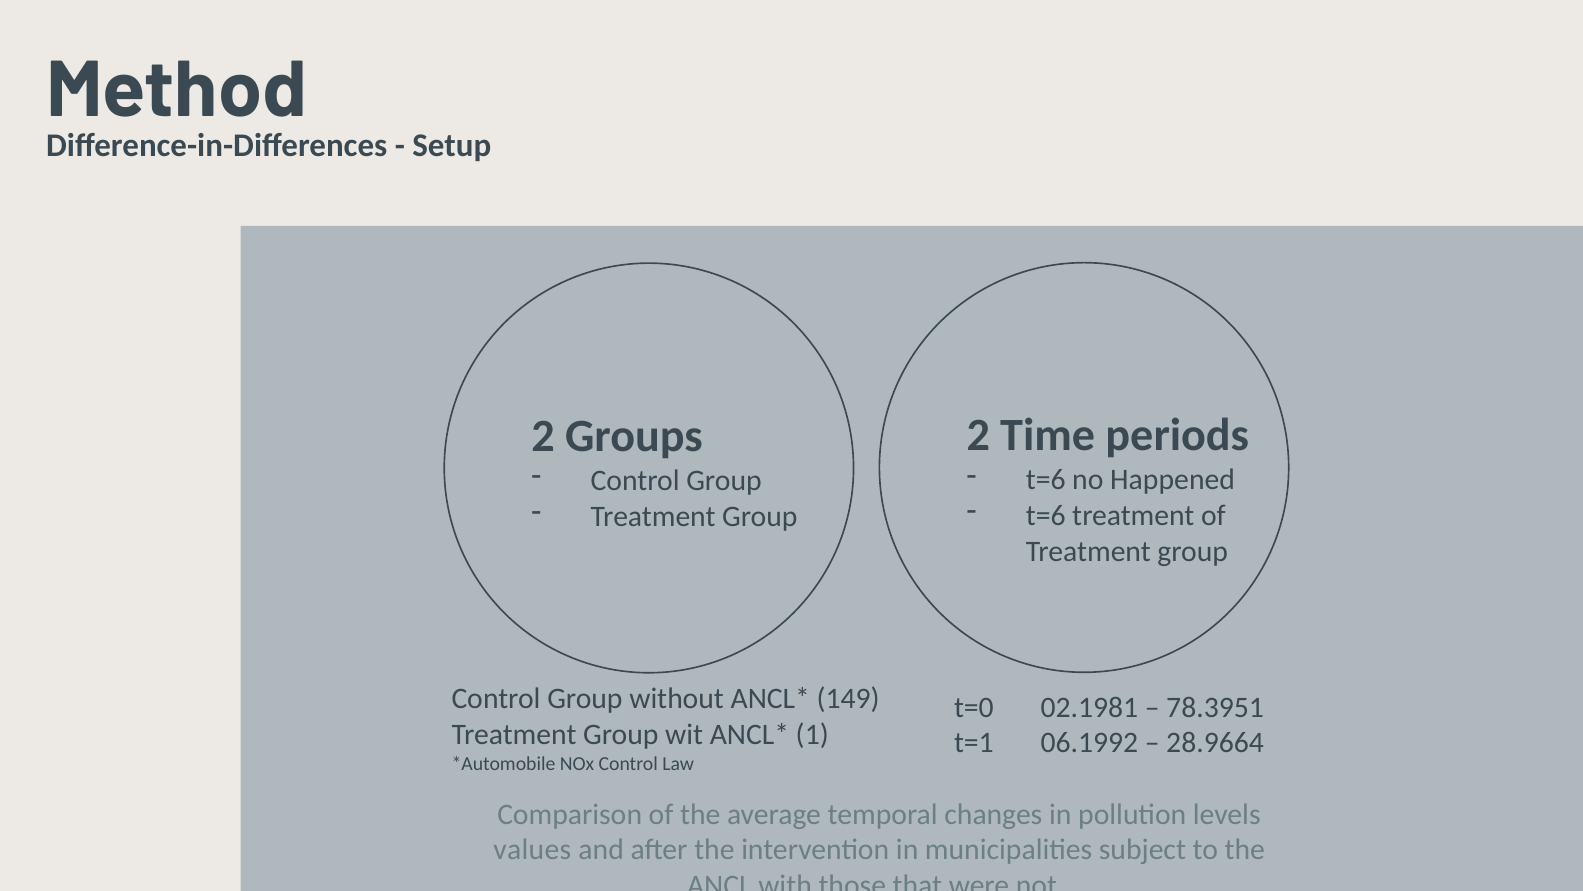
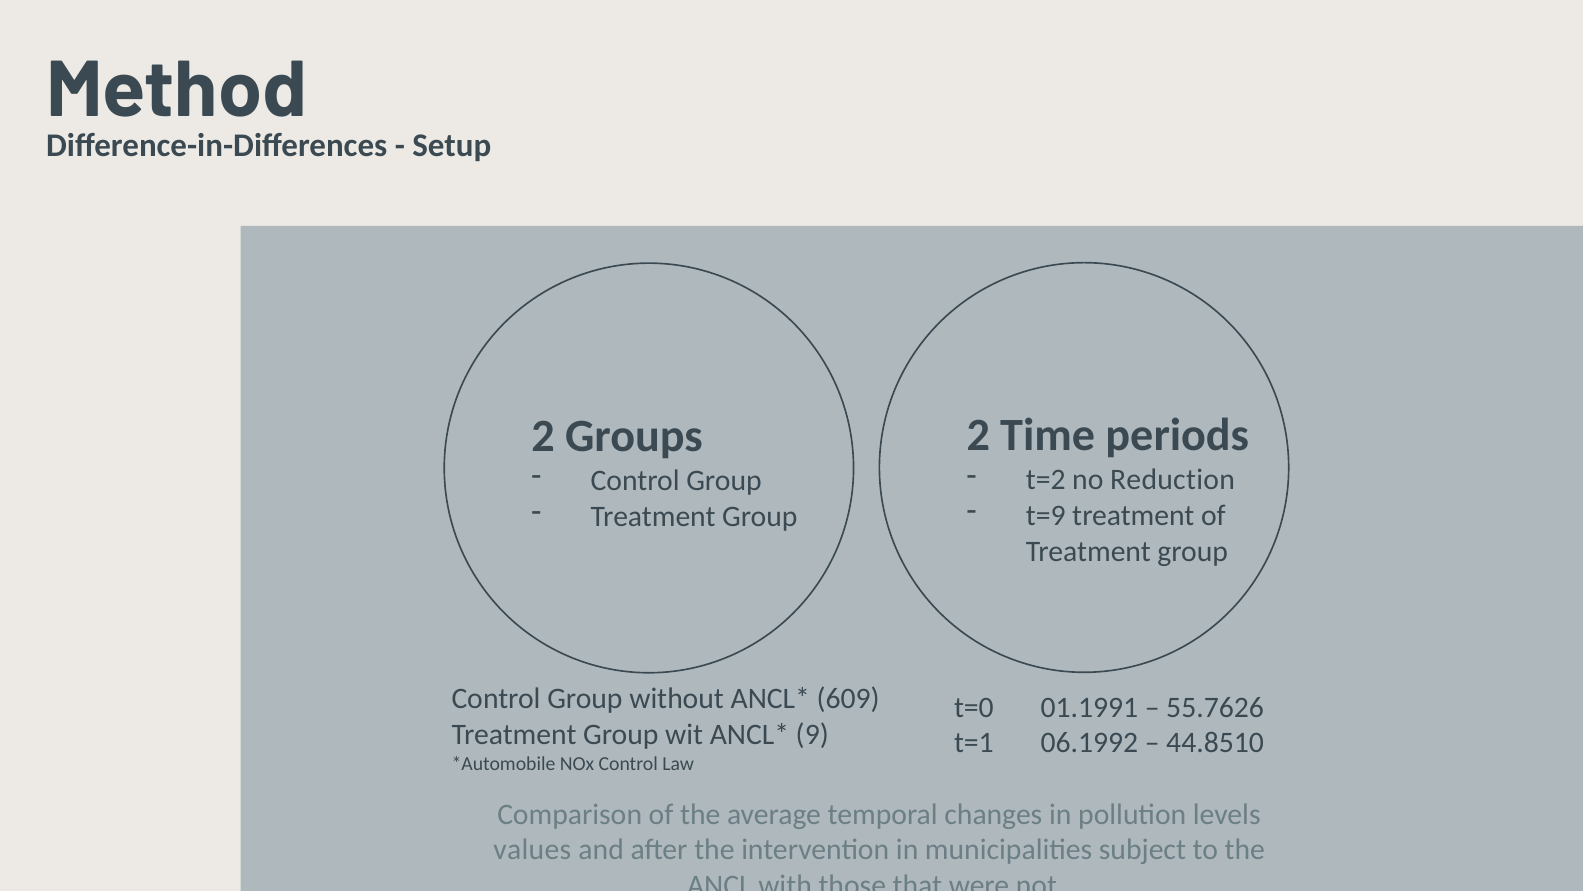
t=6 at (1046, 480): t=6 -> t=2
Happened: Happened -> Reduction
t=6 at (1046, 515): t=6 -> t=9
149: 149 -> 609
02.1981: 02.1981 -> 01.1991
78.3951: 78.3951 -> 55.7626
1: 1 -> 9
28.9664: 28.9664 -> 44.8510
